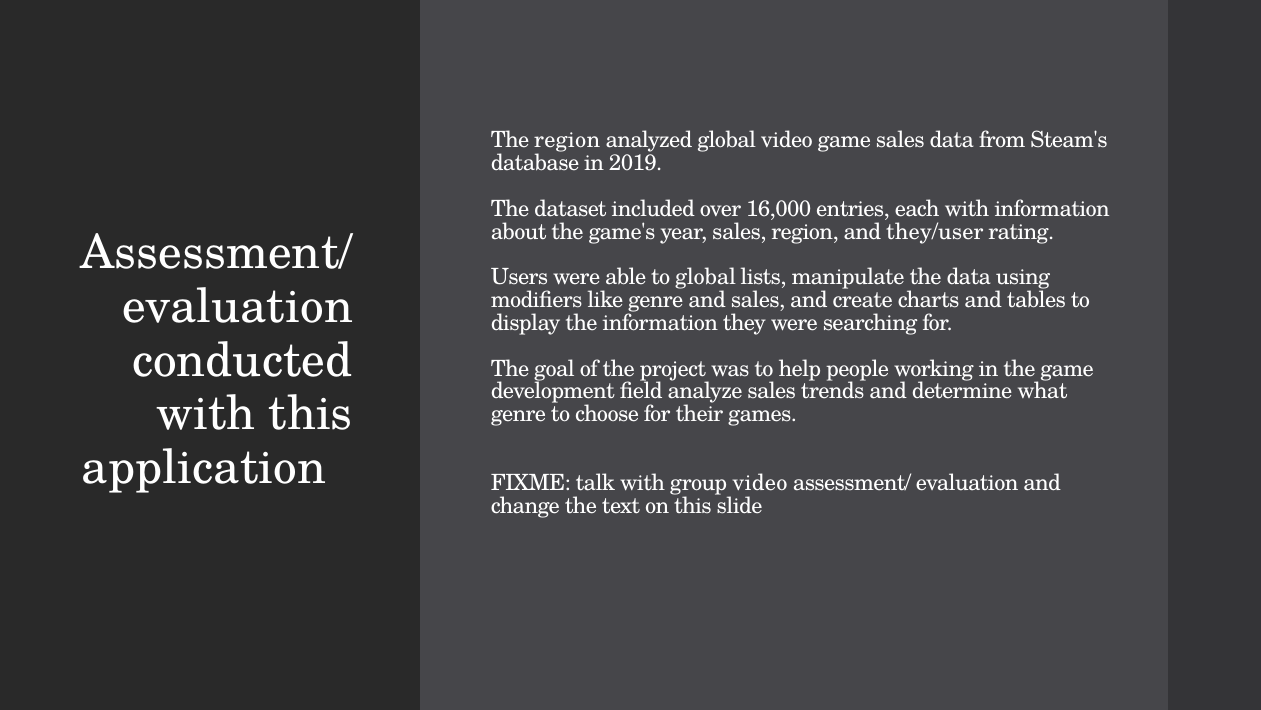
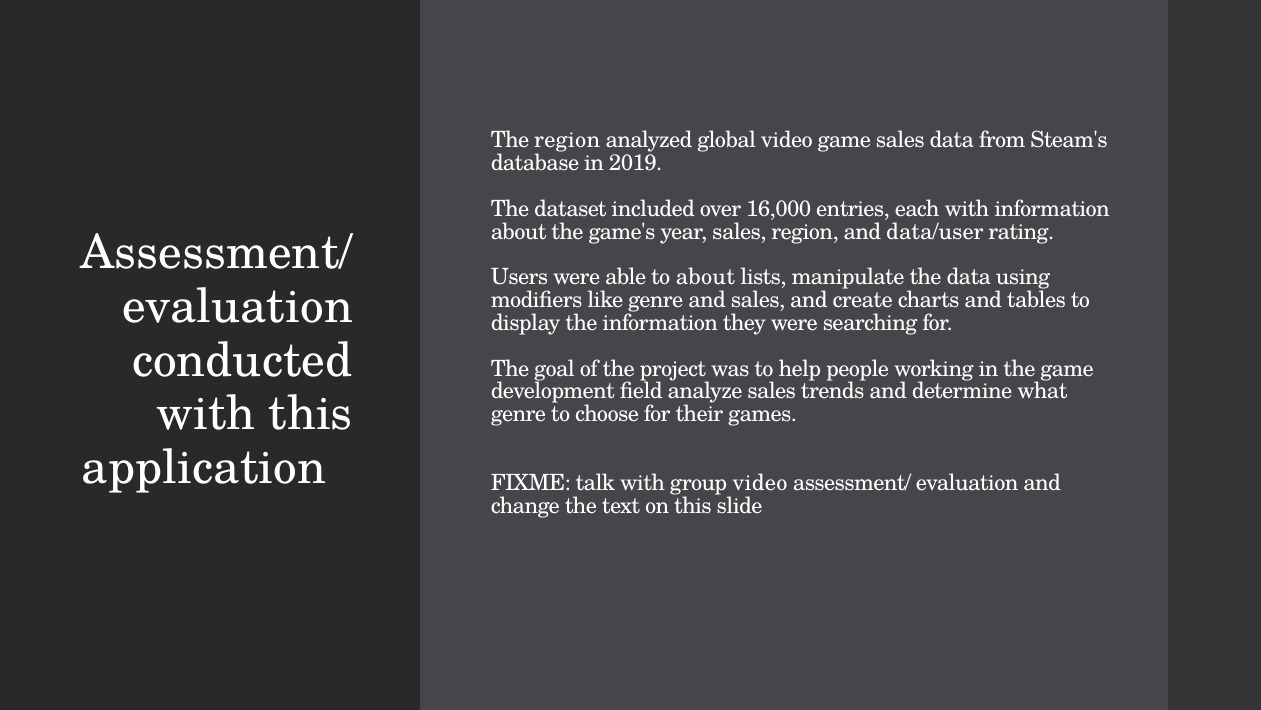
they/user: they/user -> data/user
to global: global -> about
